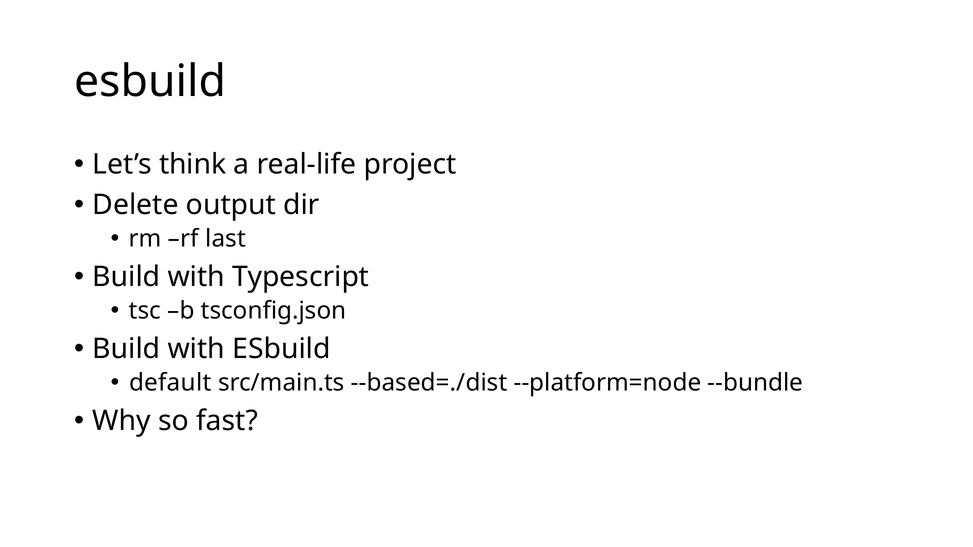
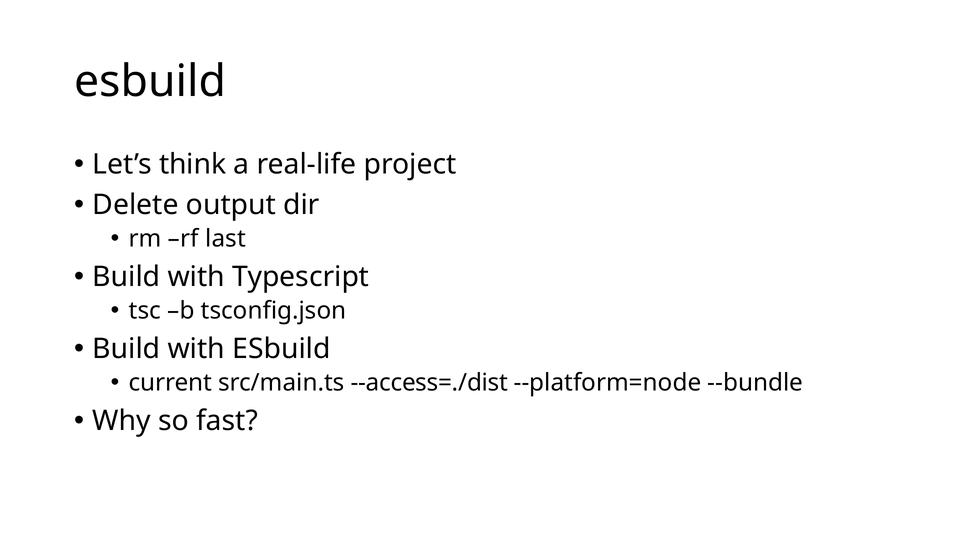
default: default -> current
--based=./dist: --based=./dist -> --access=./dist
